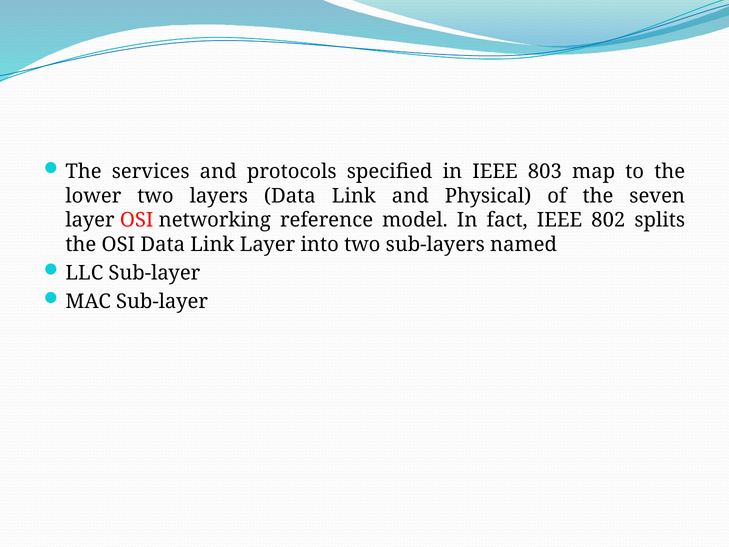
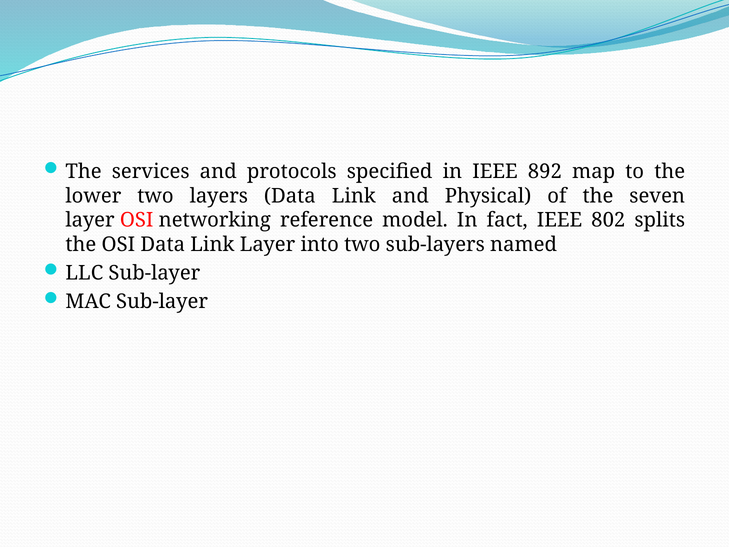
803: 803 -> 892
